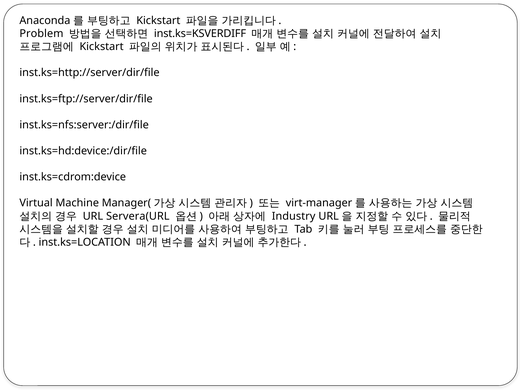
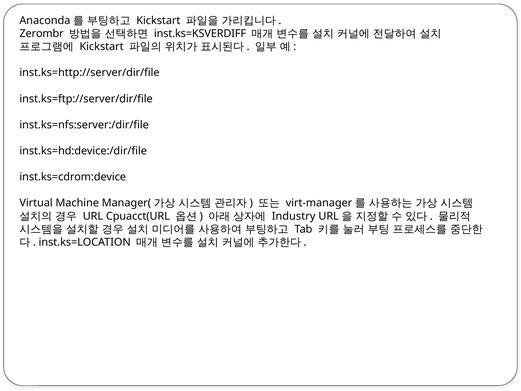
Problem: Problem -> Zerombr
Servera(URL: Servera(URL -> Cpuacct(URL
